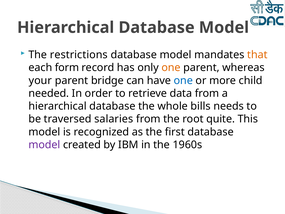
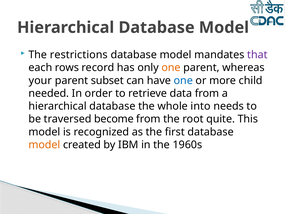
that colour: orange -> purple
form: form -> rows
bridge: bridge -> subset
bills: bills -> into
salaries: salaries -> become
model at (44, 145) colour: purple -> orange
